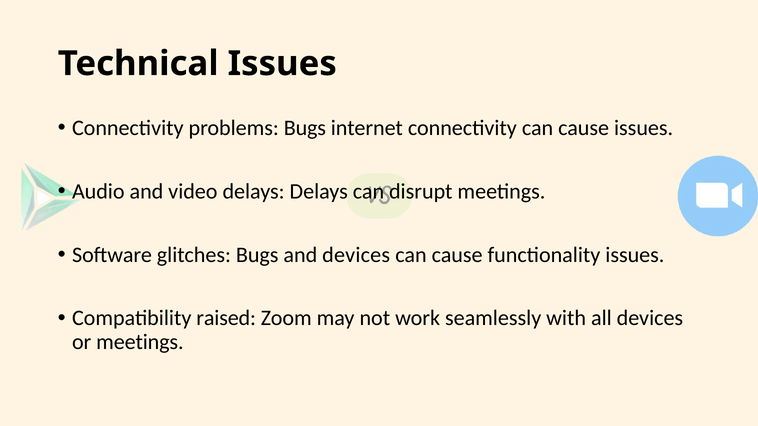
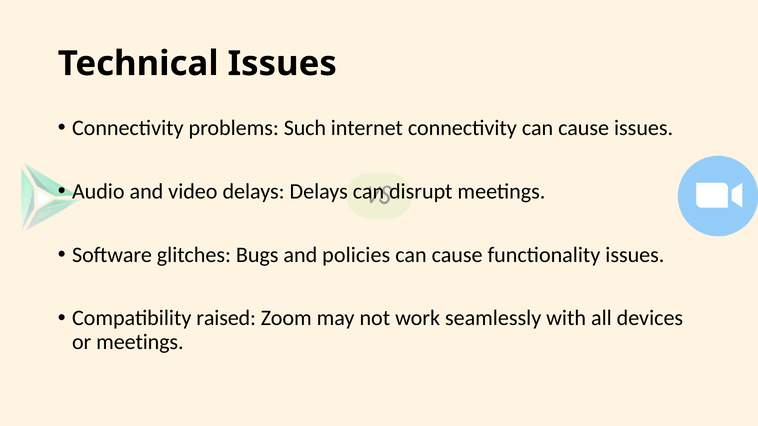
problems Bugs: Bugs -> Such
and devices: devices -> policies
